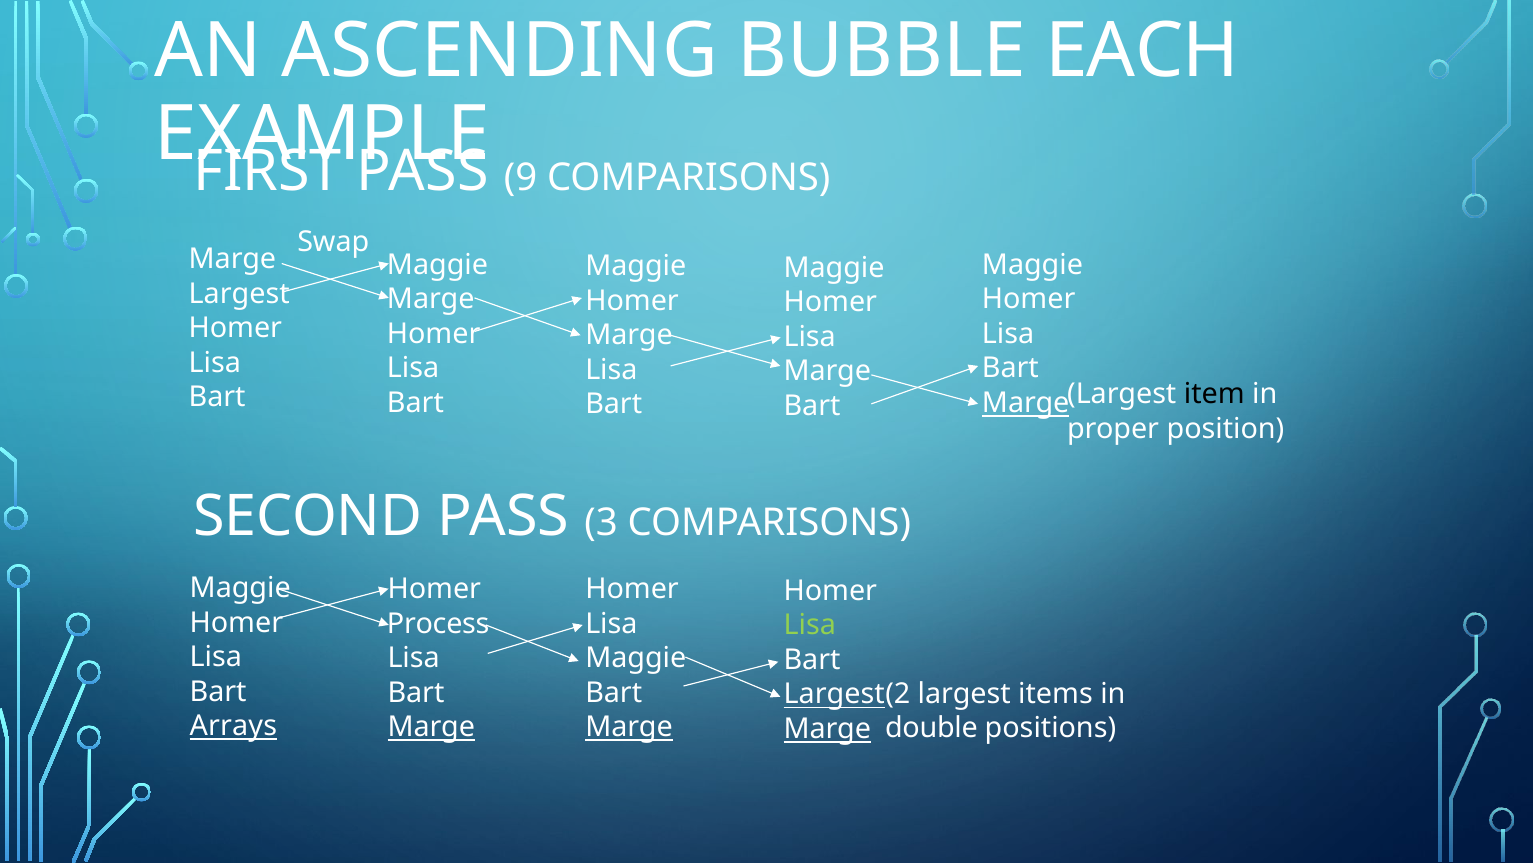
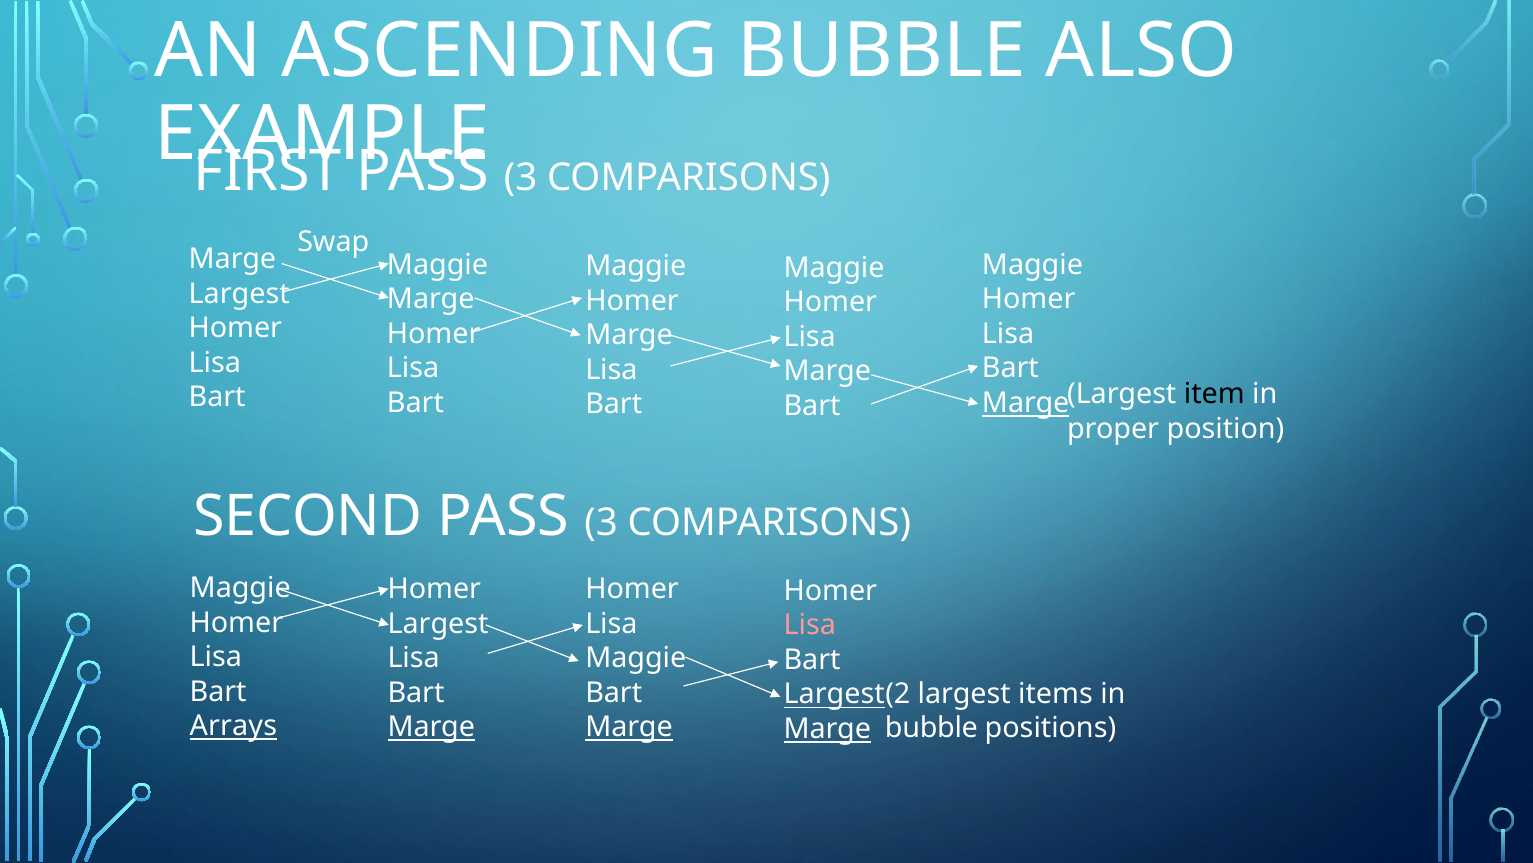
EACH: EACH -> ALSO
9 at (521, 178): 9 -> 3
Process at (438, 623): Process -> Largest
Lisa at (810, 625) colour: light green -> pink
double at (931, 728): double -> bubble
